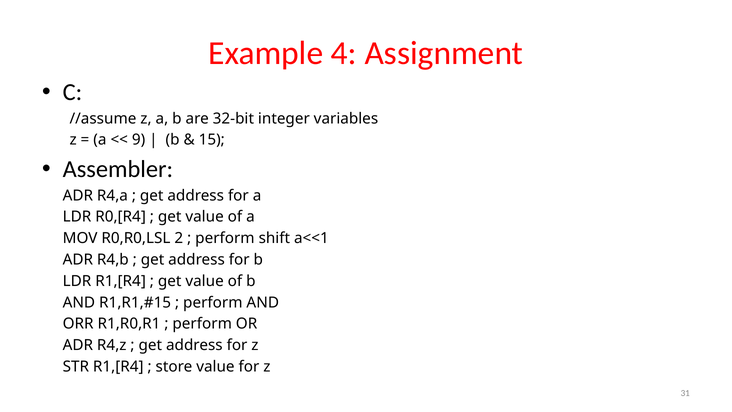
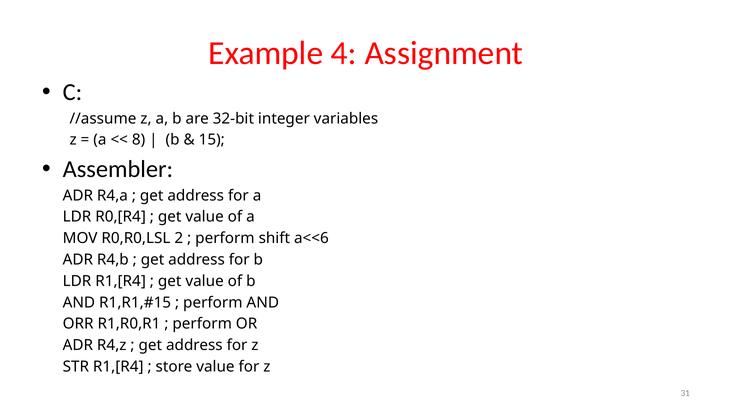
9: 9 -> 8
a<<1: a<<1 -> a<<6
